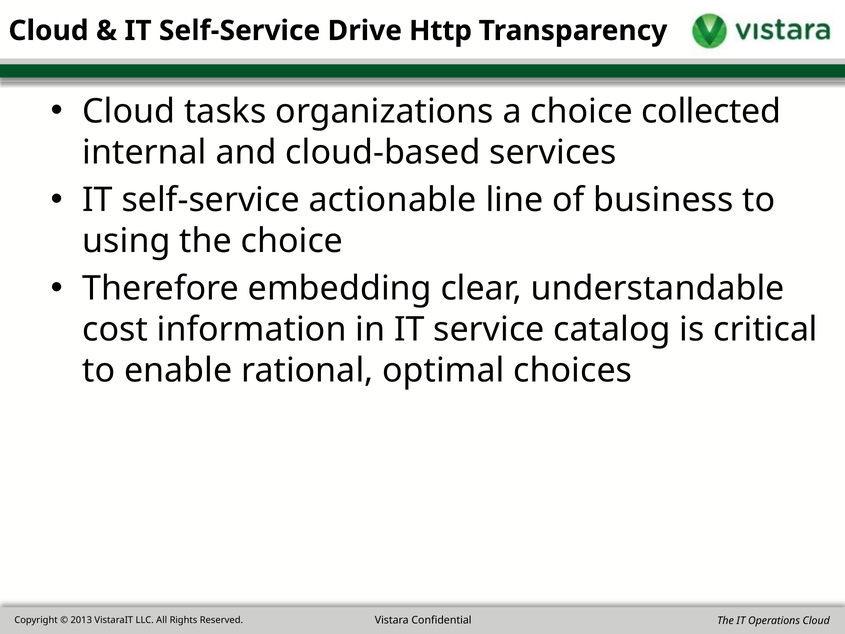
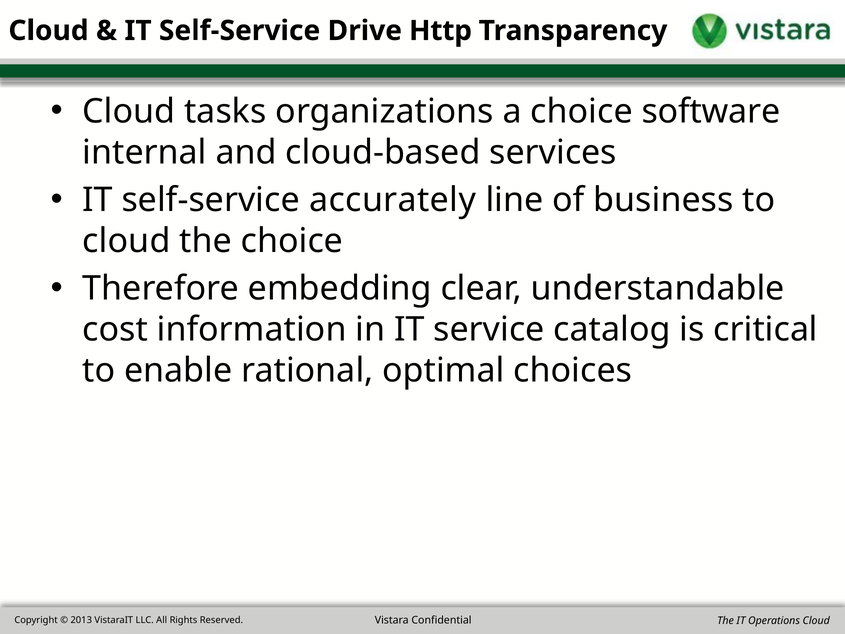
collected: collected -> software
actionable: actionable -> accurately
using at (127, 241): using -> cloud
